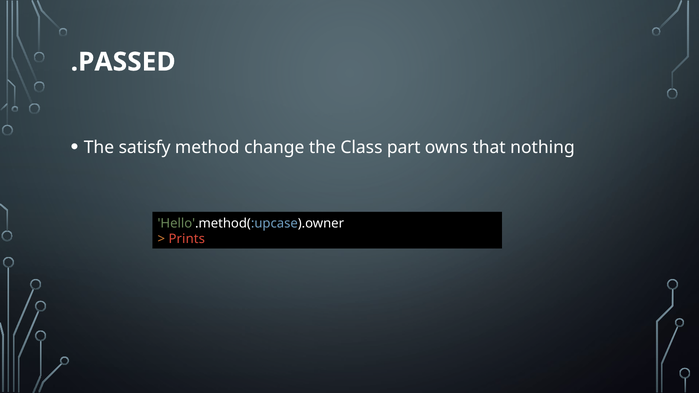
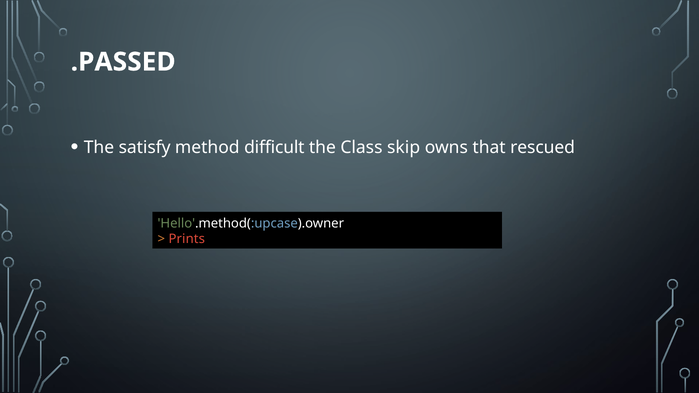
change: change -> difficult
part: part -> skip
nothing: nothing -> rescued
